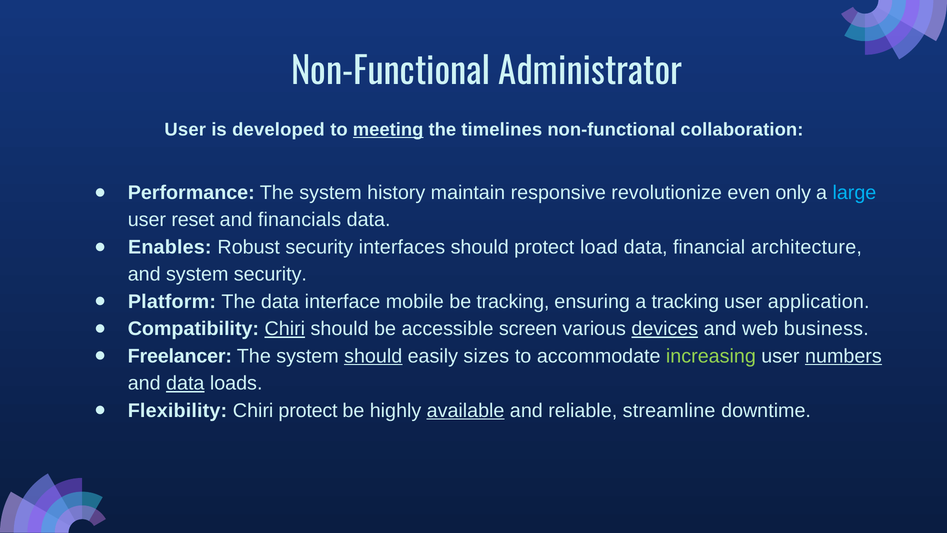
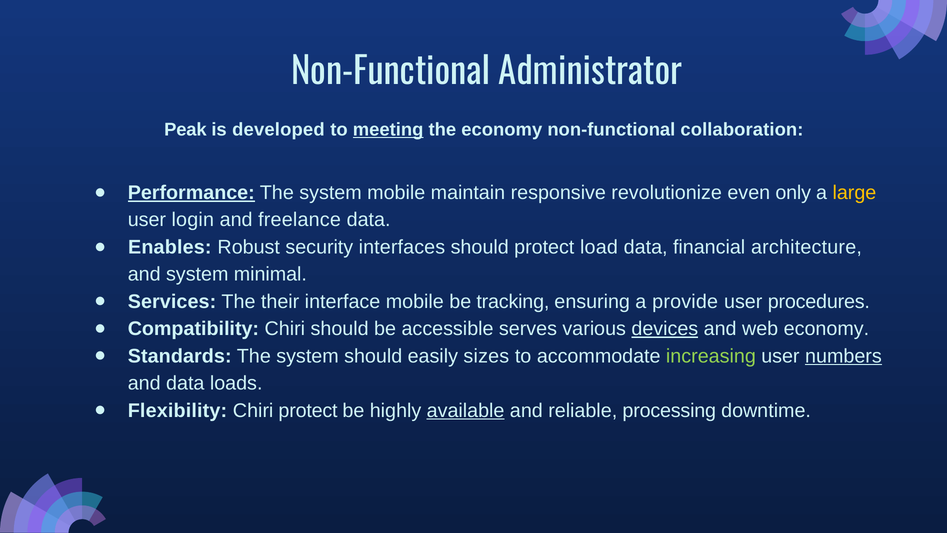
User at (185, 129): User -> Peak
the timelines: timelines -> economy
Performance underline: none -> present
system history: history -> mobile
large colour: light blue -> yellow
reset: reset -> login
financials: financials -> freelance
system security: security -> minimal
Platform: Platform -> Services
The data: data -> their
a tracking: tracking -> provide
application: application -> procedures
Chiri at (285, 329) underline: present -> none
screen: screen -> serves
web business: business -> economy
Freelancer: Freelancer -> Standards
should at (373, 356) underline: present -> none
data at (185, 383) underline: present -> none
streamline: streamline -> processing
